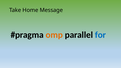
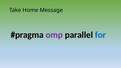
omp colour: orange -> purple
